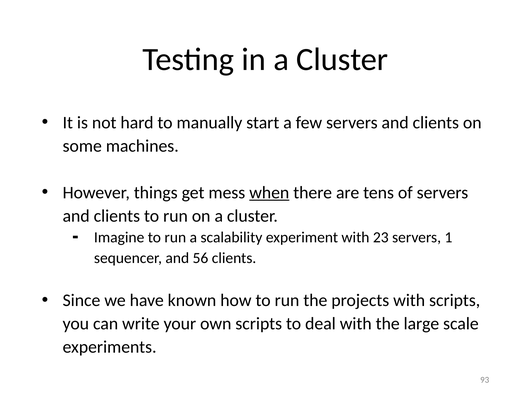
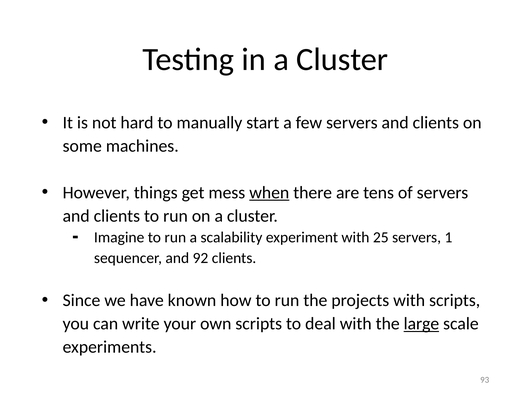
23: 23 -> 25
56: 56 -> 92
large underline: none -> present
